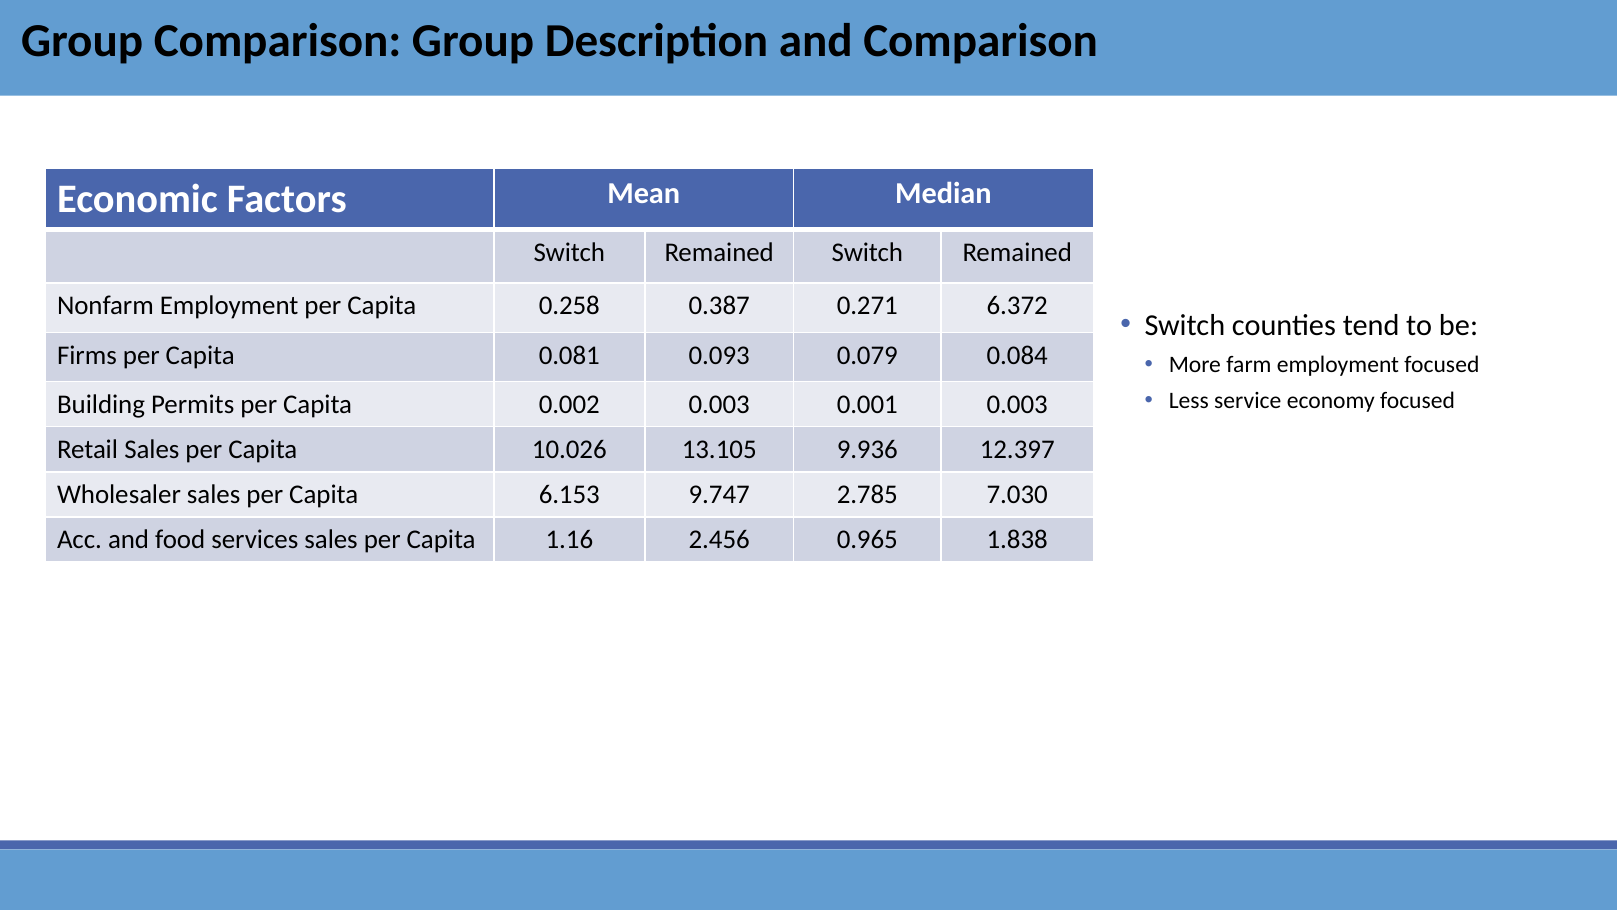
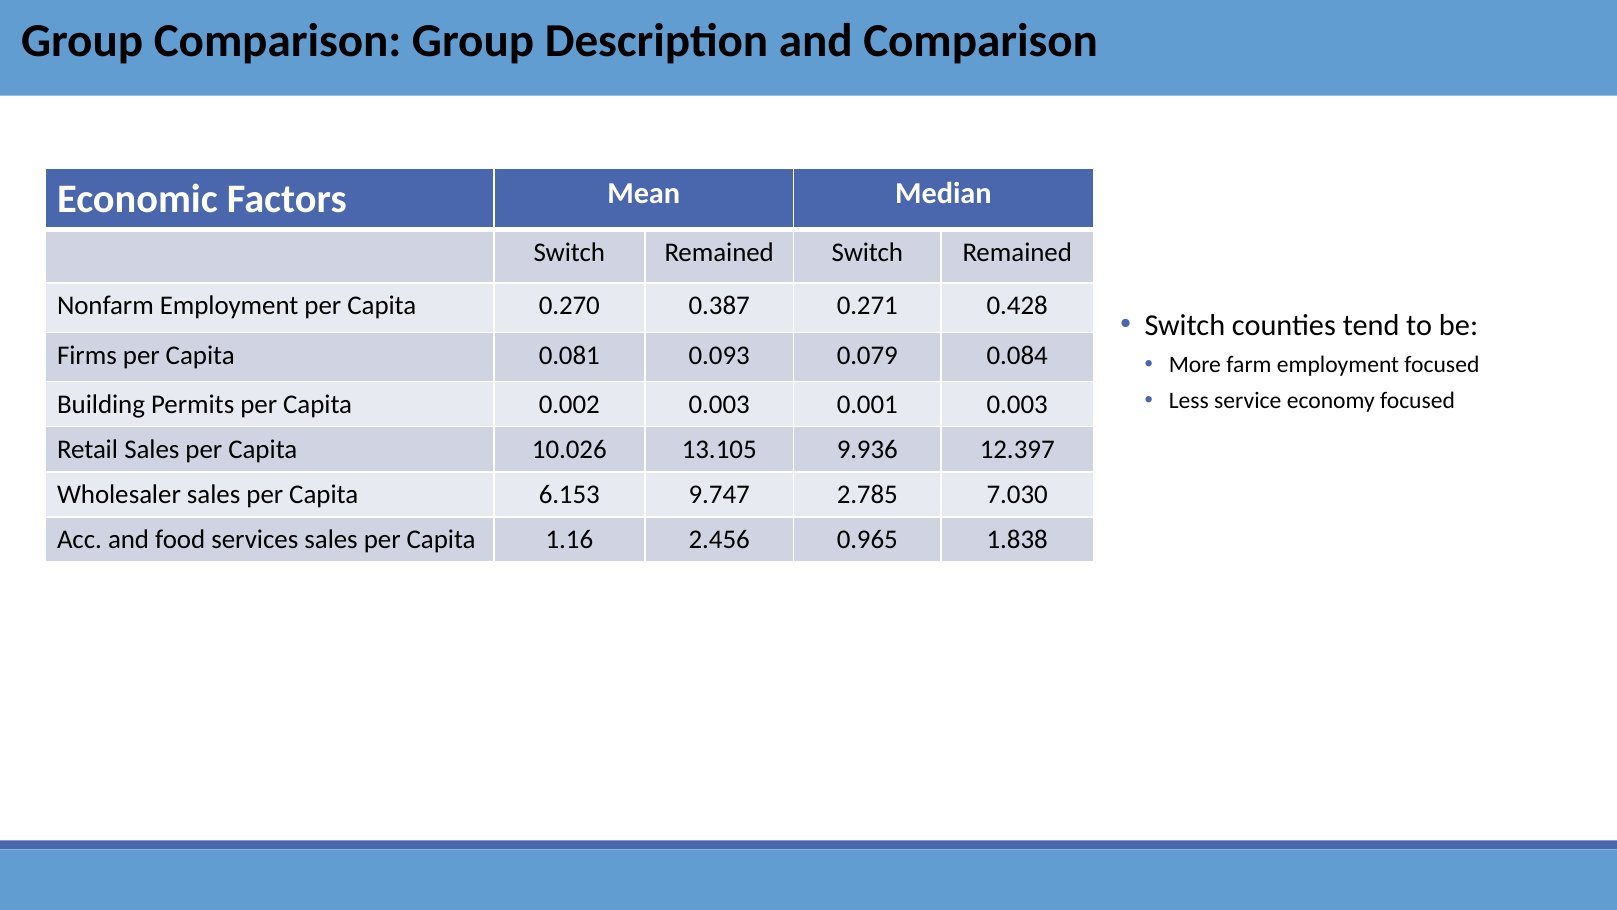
0.258: 0.258 -> 0.270
6.372: 6.372 -> 0.428
